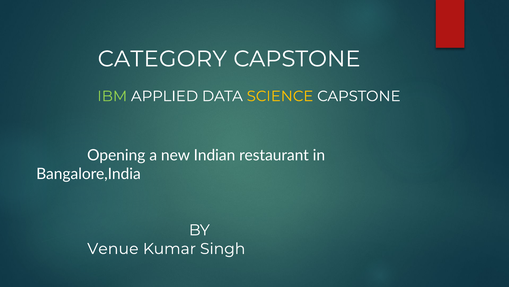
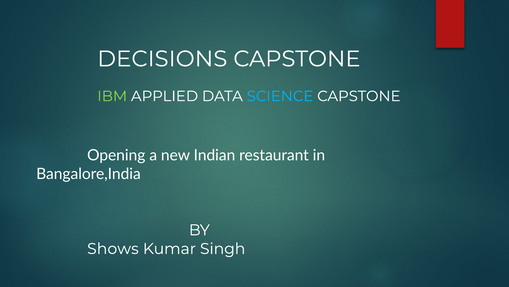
CATEGORY: CATEGORY -> DECISIONS
SCIENCE colour: yellow -> light blue
Venue: Venue -> Shows
